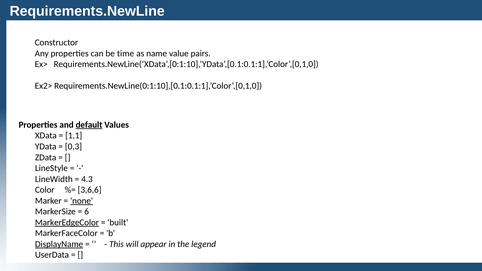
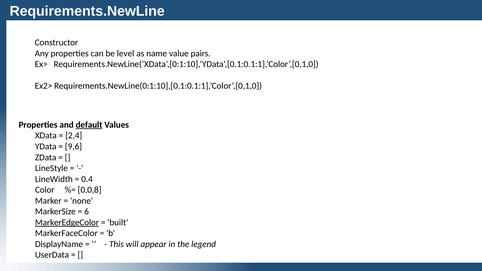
time: time -> level
1,1: 1,1 -> 2,4
0,3: 0,3 -> 9,6
4.3: 4.3 -> 0.4
3,6,6: 3,6,6 -> 0,0,8
none underline: present -> none
DisplayName underline: present -> none
